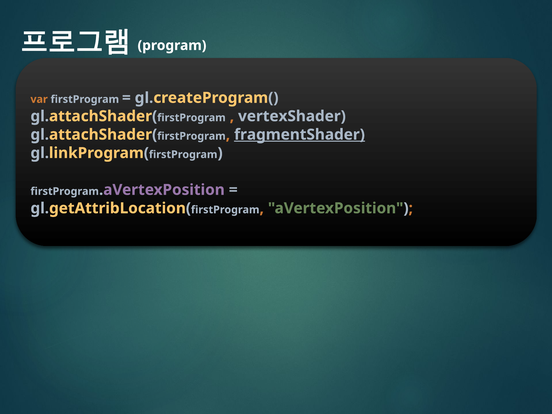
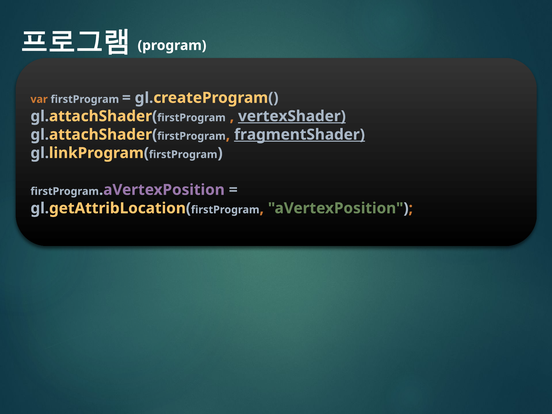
vertexShader underline: none -> present
